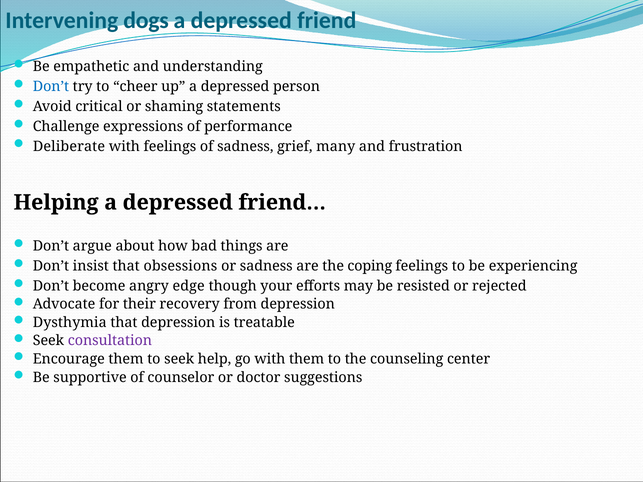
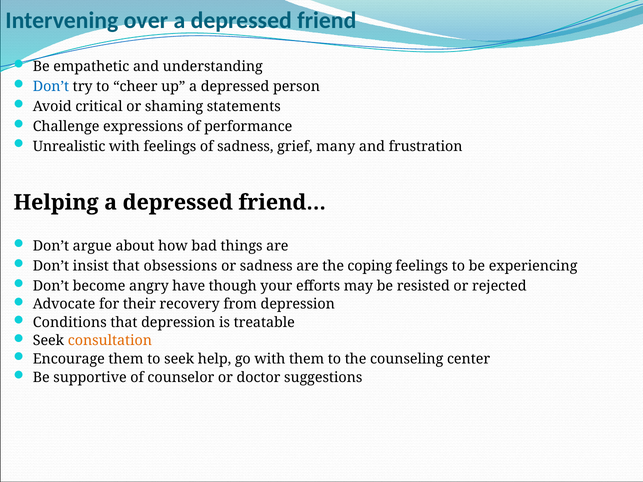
dogs: dogs -> over
Deliberate: Deliberate -> Unrealistic
edge: edge -> have
Dysthymia: Dysthymia -> Conditions
consultation colour: purple -> orange
